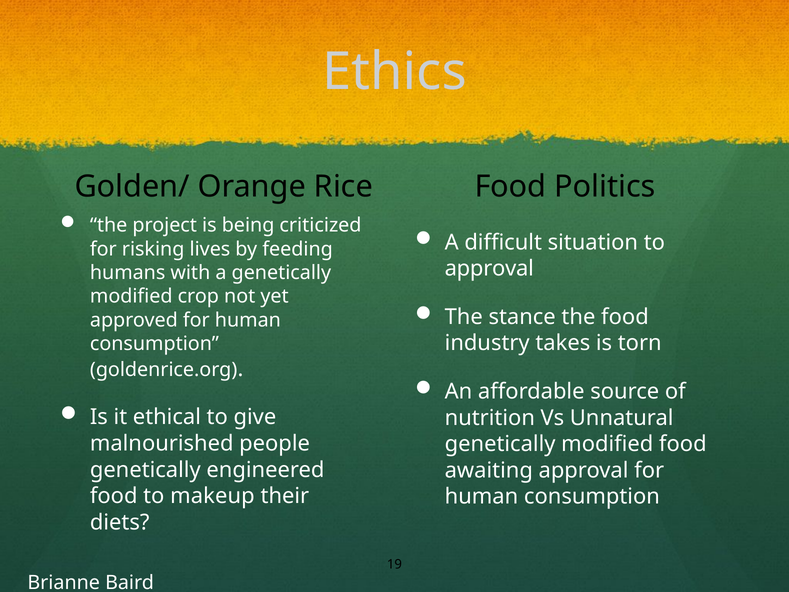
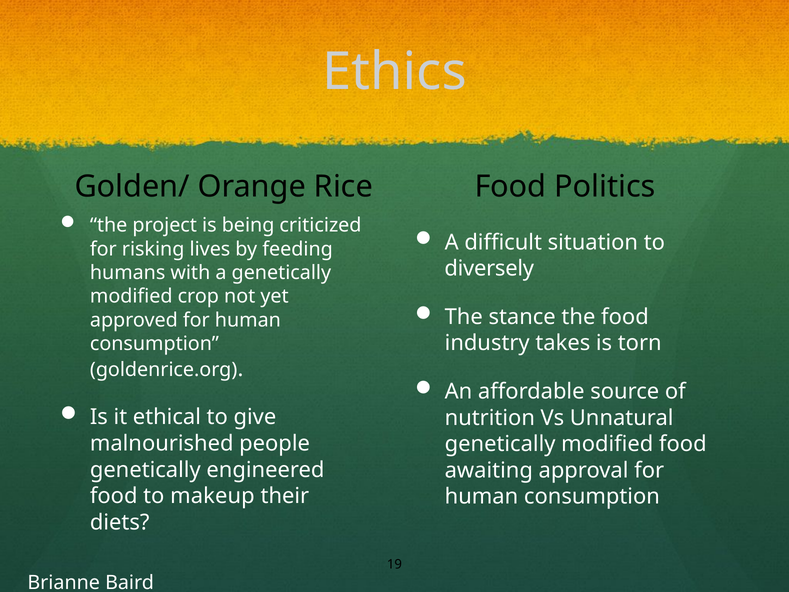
approval at (489, 269): approval -> diversely
